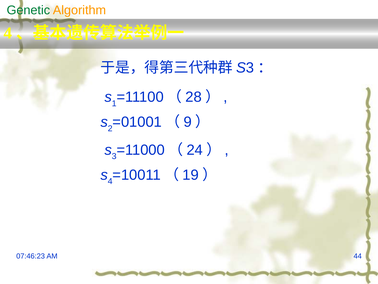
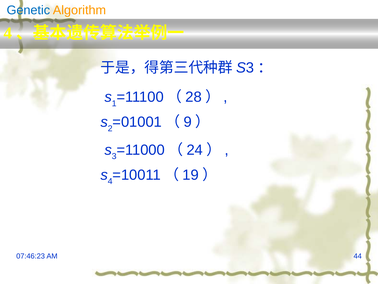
Genetic colour: green -> blue
